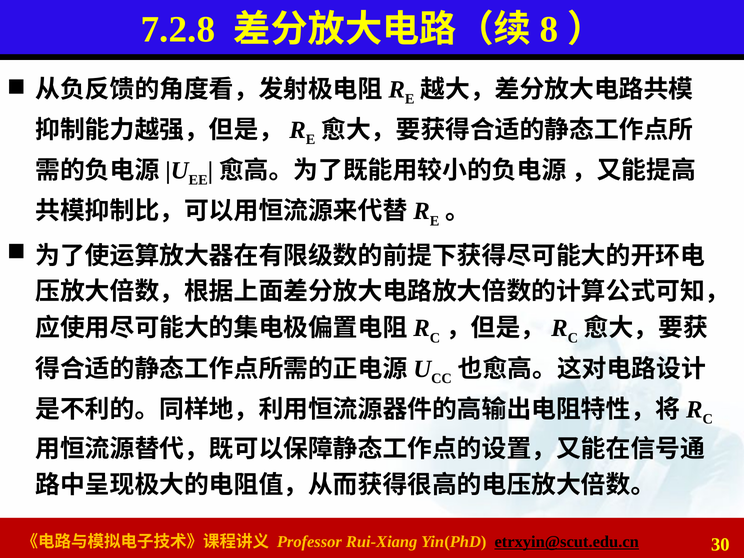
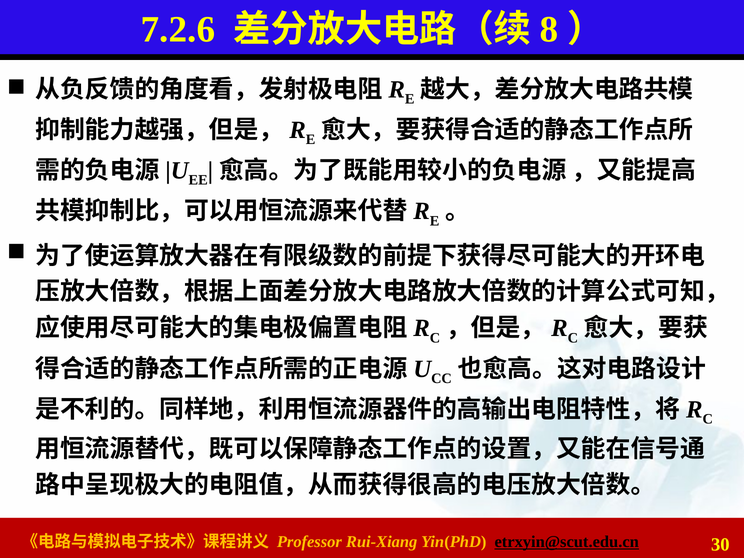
7.2.8: 7.2.8 -> 7.2.6
